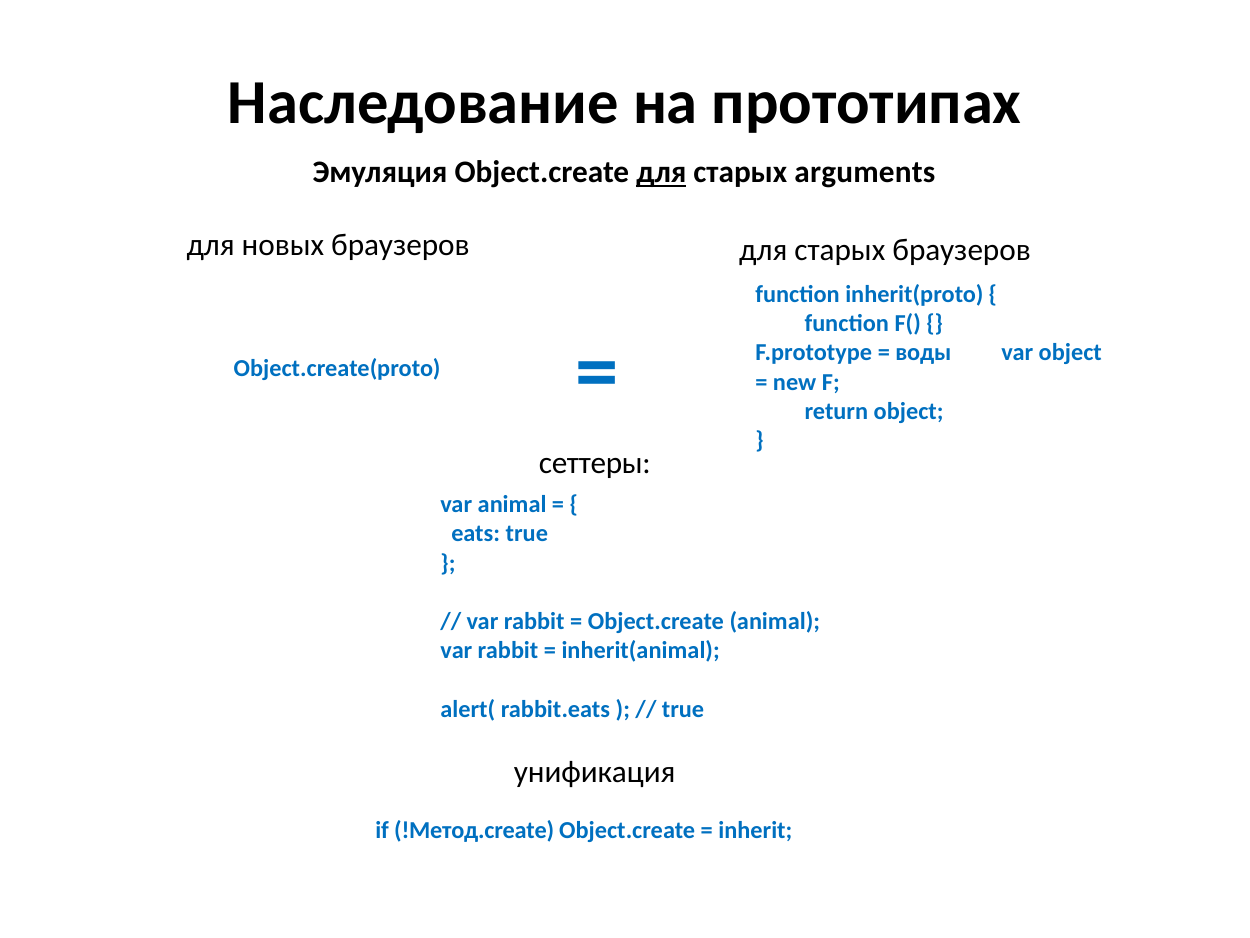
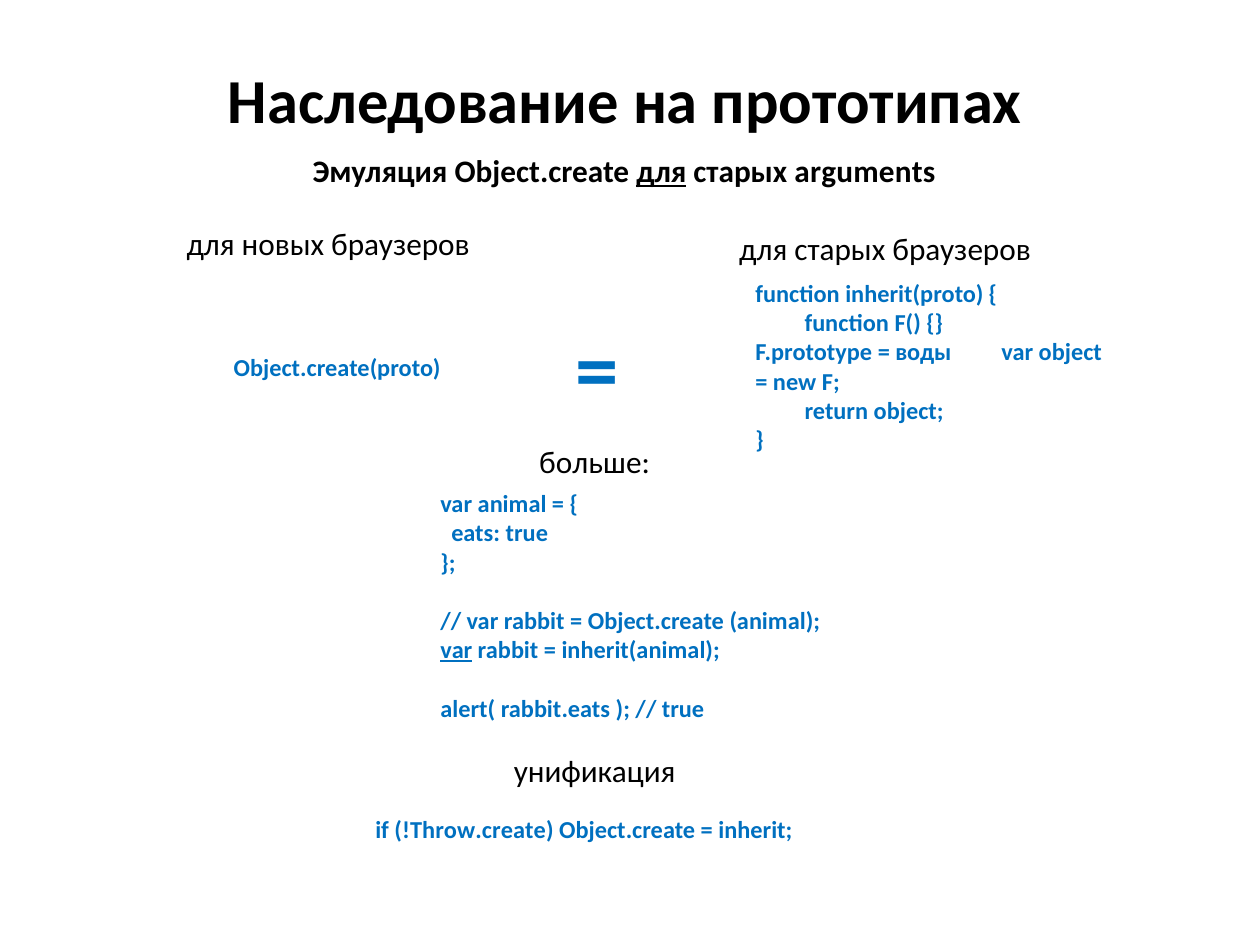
сеттеры: сеттеры -> больше
var at (456, 650) underline: none -> present
!Метод.create: !Метод.create -> !Throw.create
